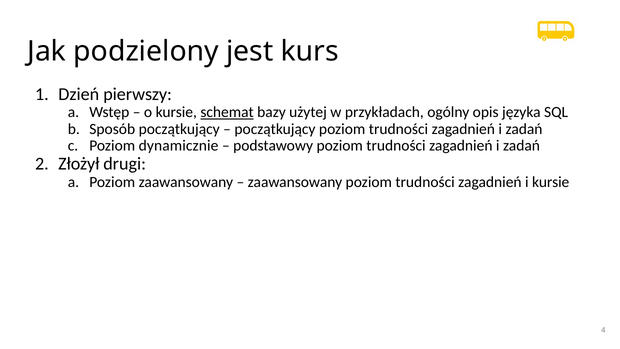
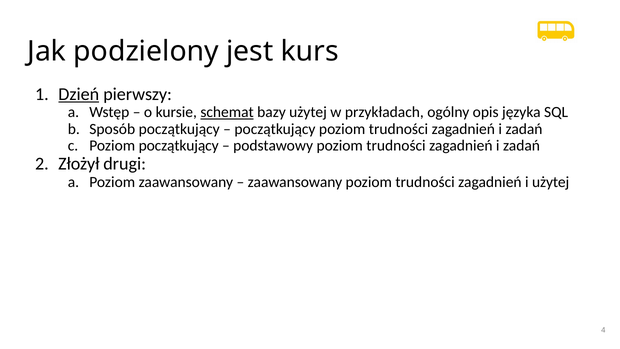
Dzień underline: none -> present
Poziom dynamicznie: dynamicznie -> początkujący
i kursie: kursie -> użytej
